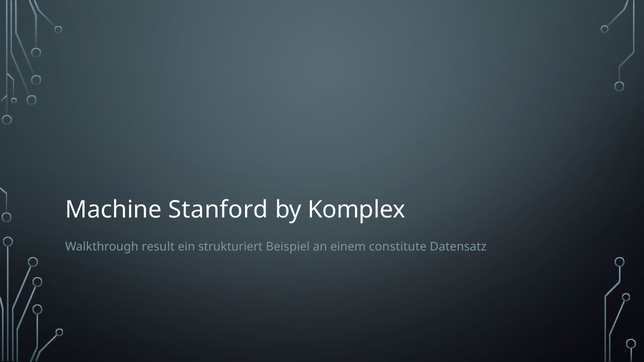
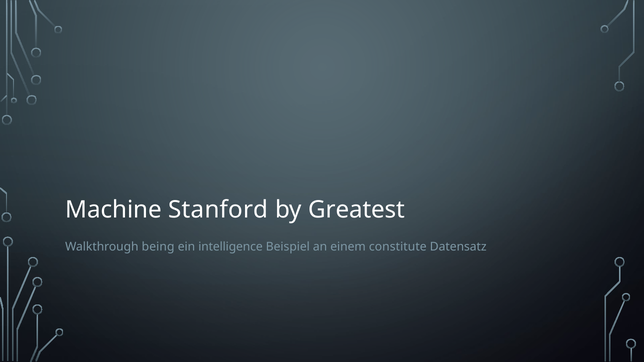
Komplex: Komplex -> Greatest
result: result -> being
strukturiert: strukturiert -> intelligence
